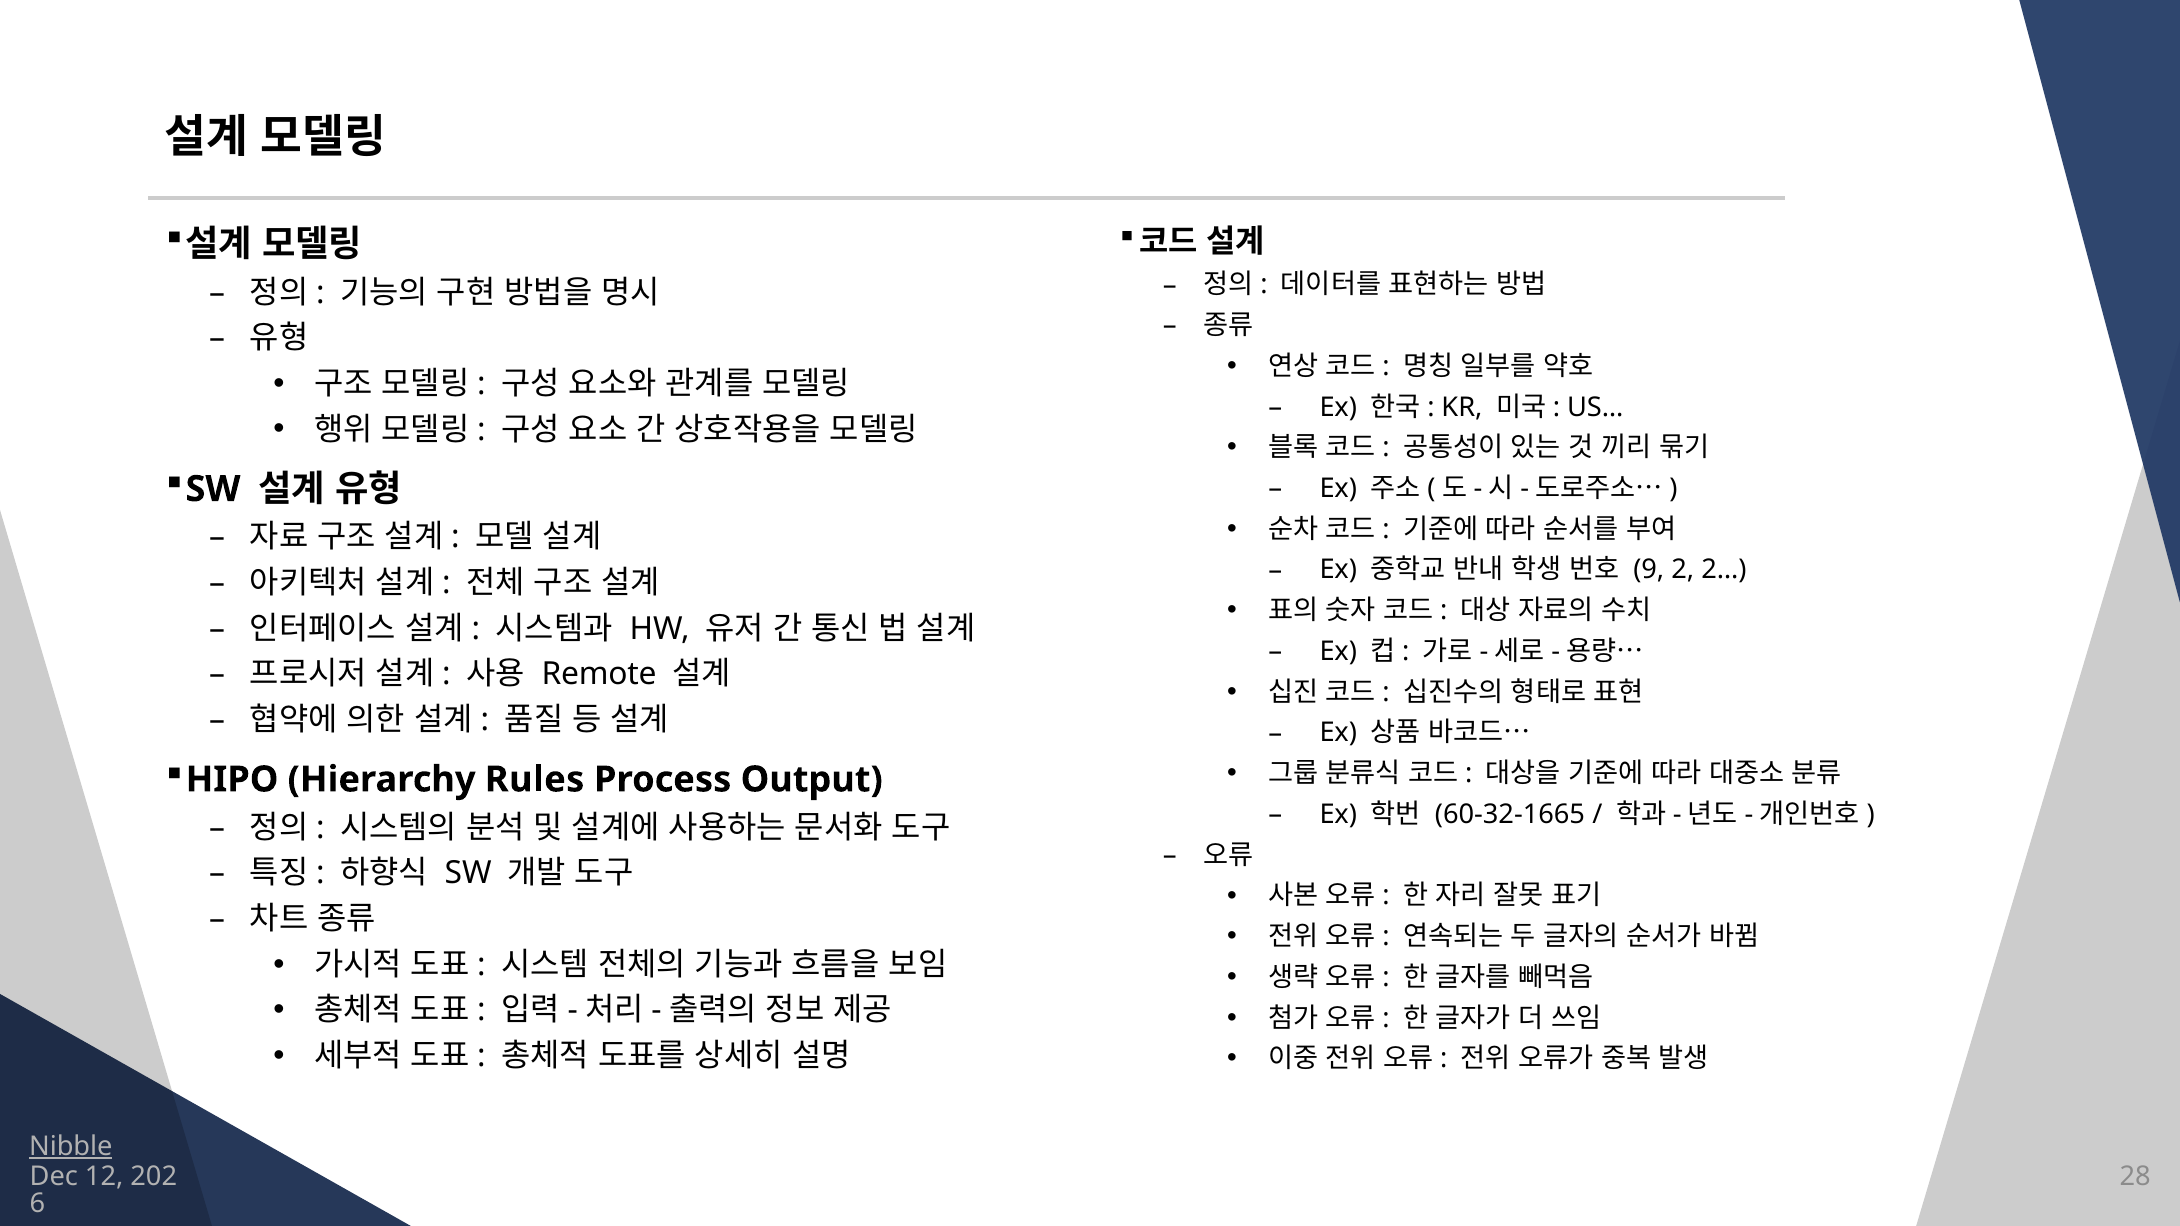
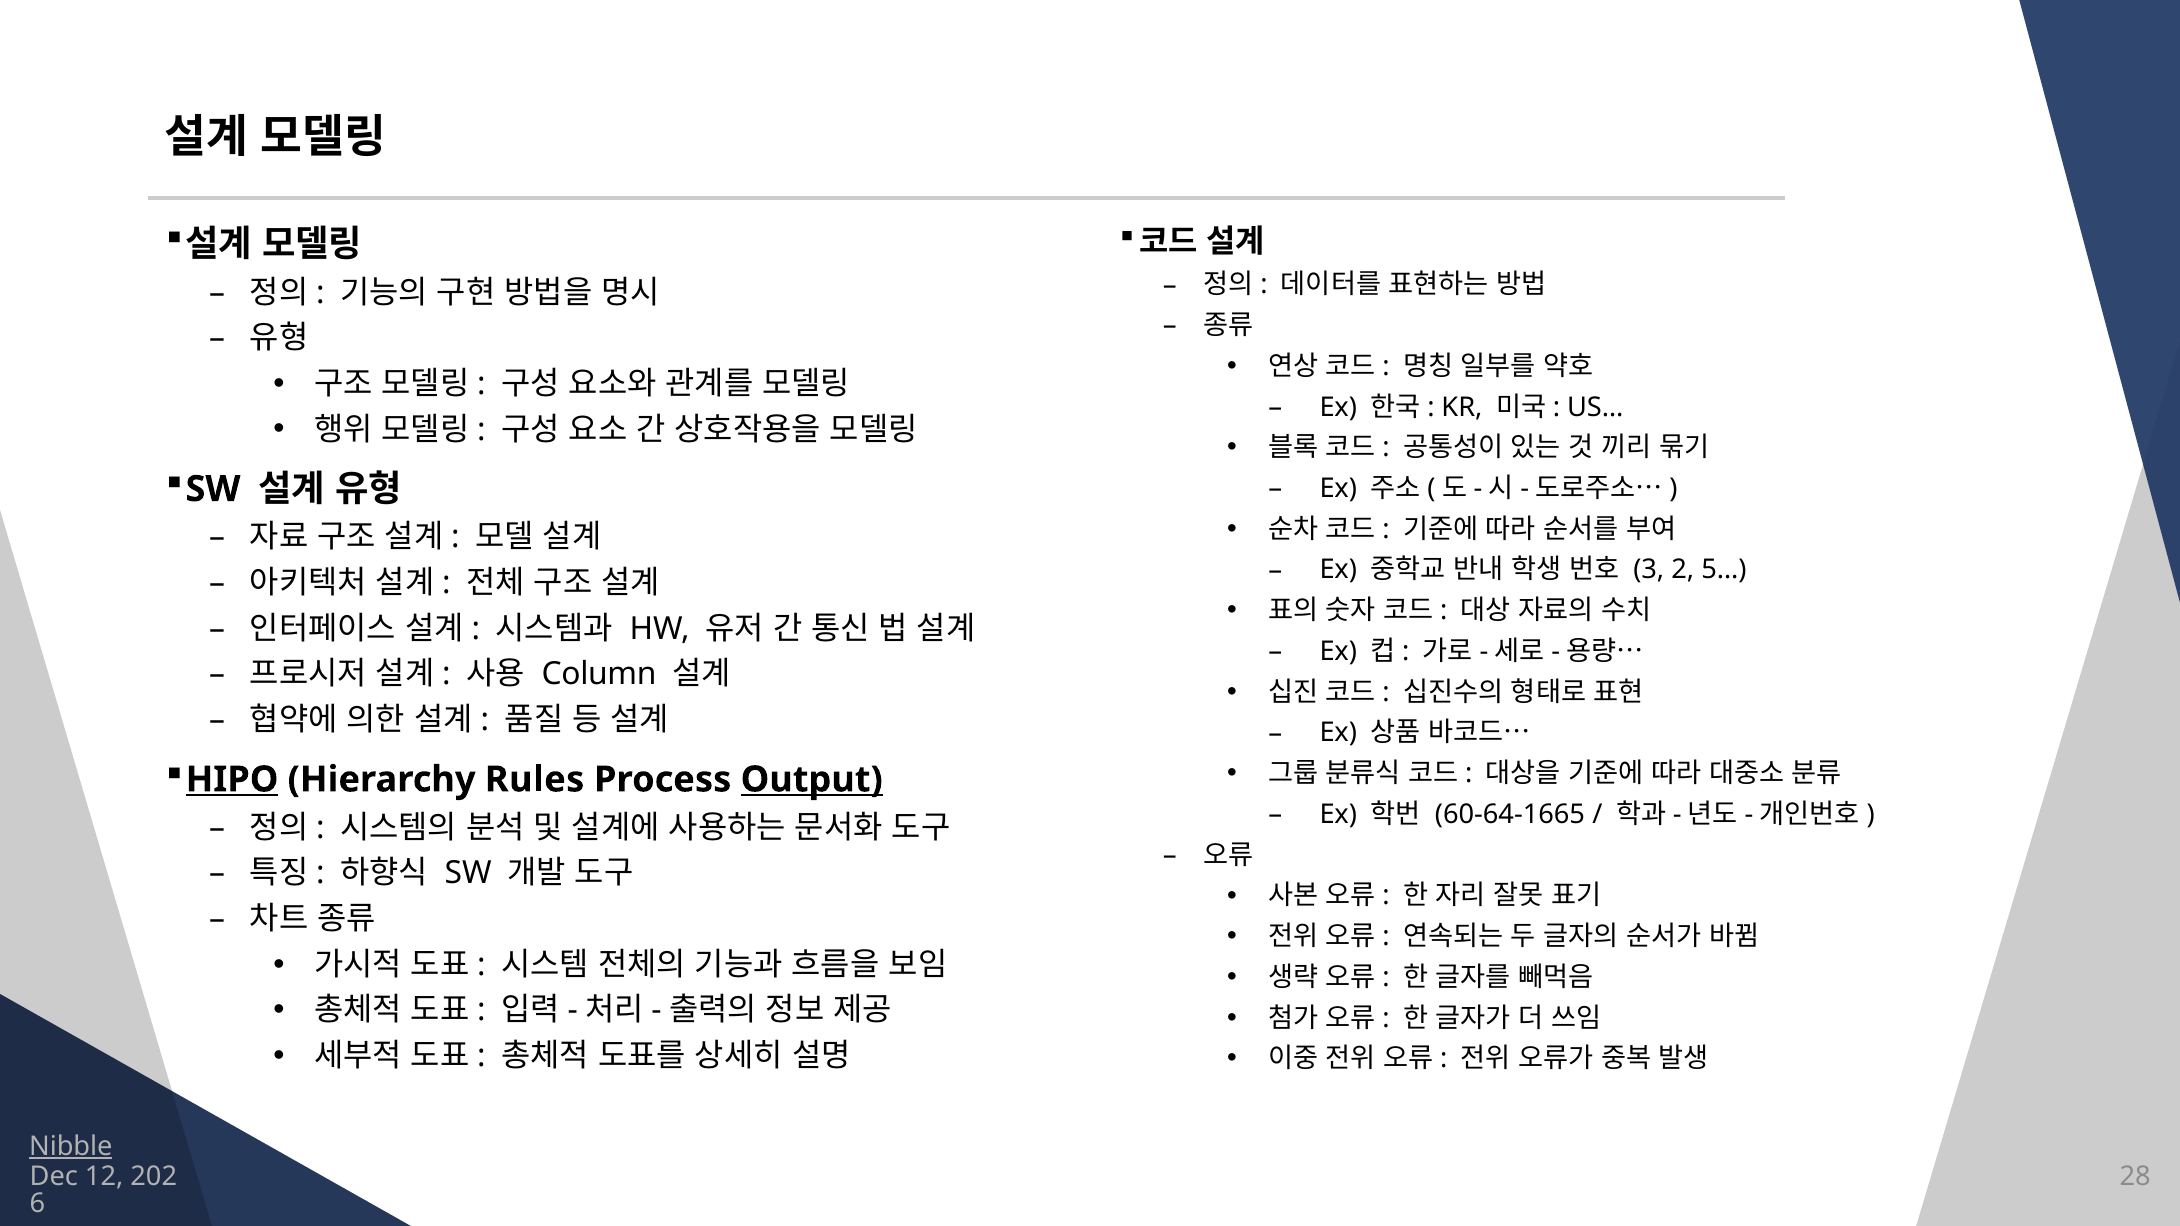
9: 9 -> 3
2…: 2… -> 5…
Remote: Remote -> Column
HIPO underline: none -> present
Output underline: none -> present
60-32-1665: 60-32-1665 -> 60-64-1665
